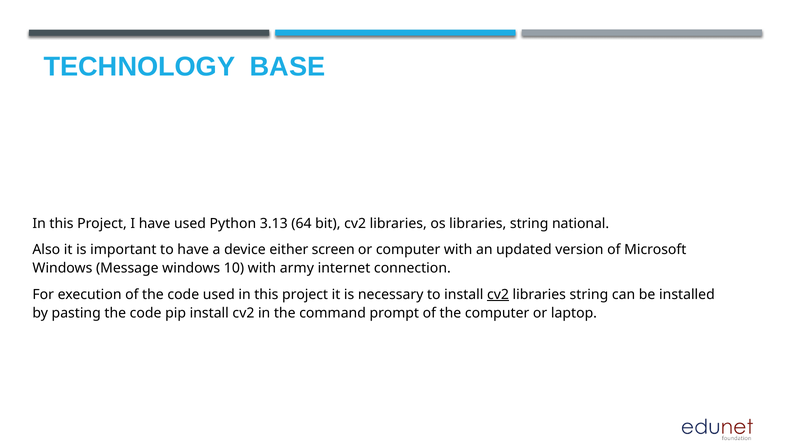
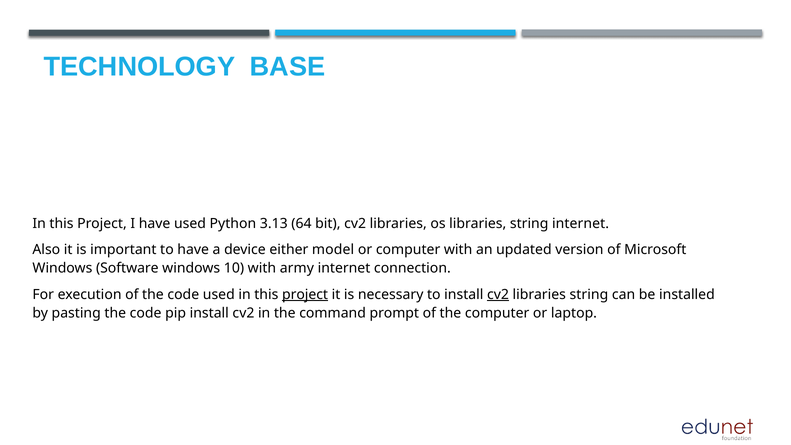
string national: national -> internet
screen: screen -> model
Message: Message -> Software
project at (305, 295) underline: none -> present
